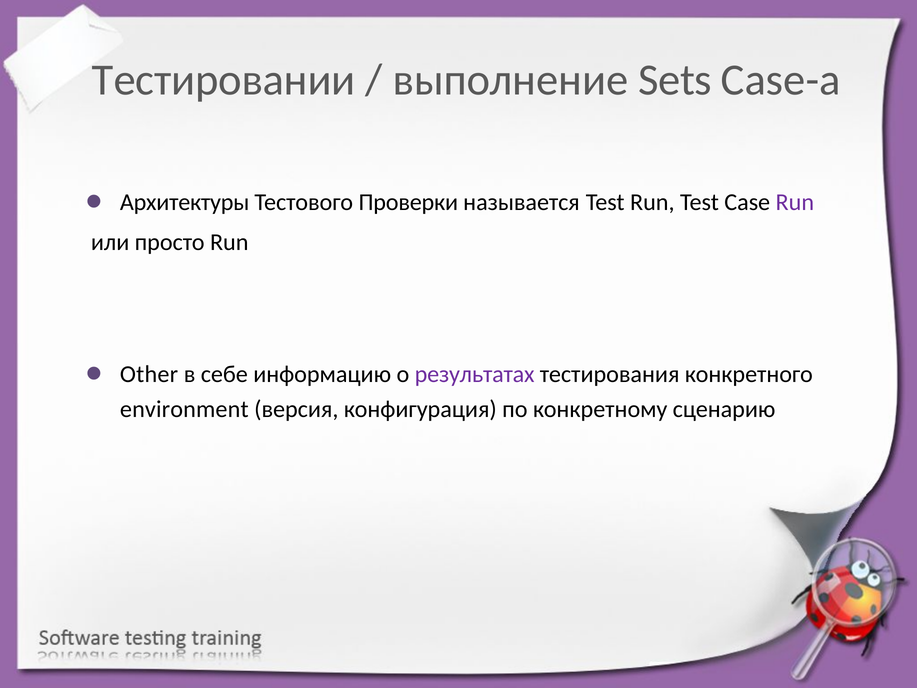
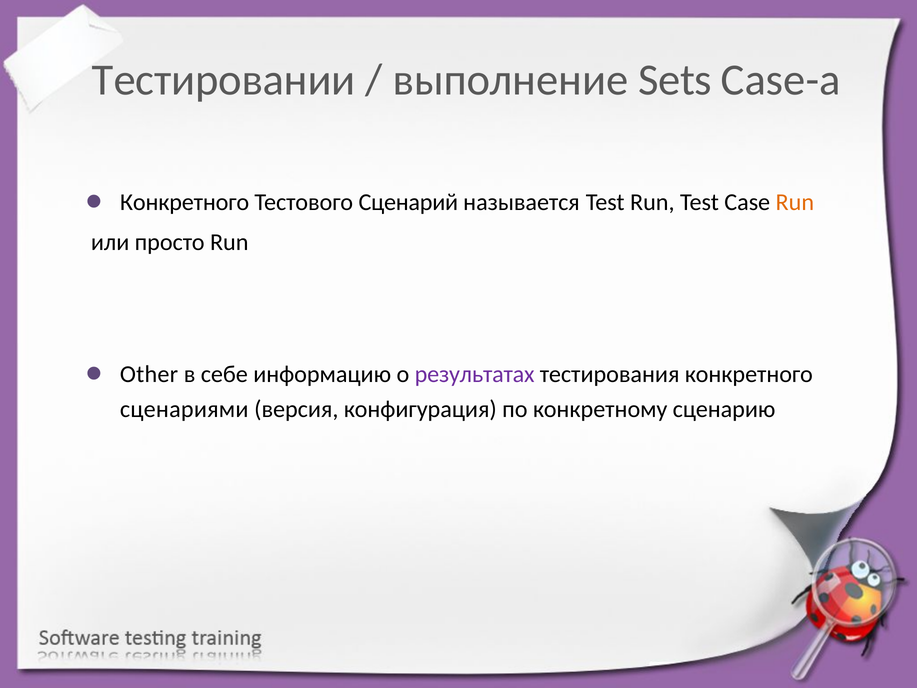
Архитектуры at (185, 202): Архитектуры -> Конкретного
Проверки: Проверки -> Сценарий
Run at (795, 202) colour: purple -> orange
environment: environment -> сценариями
